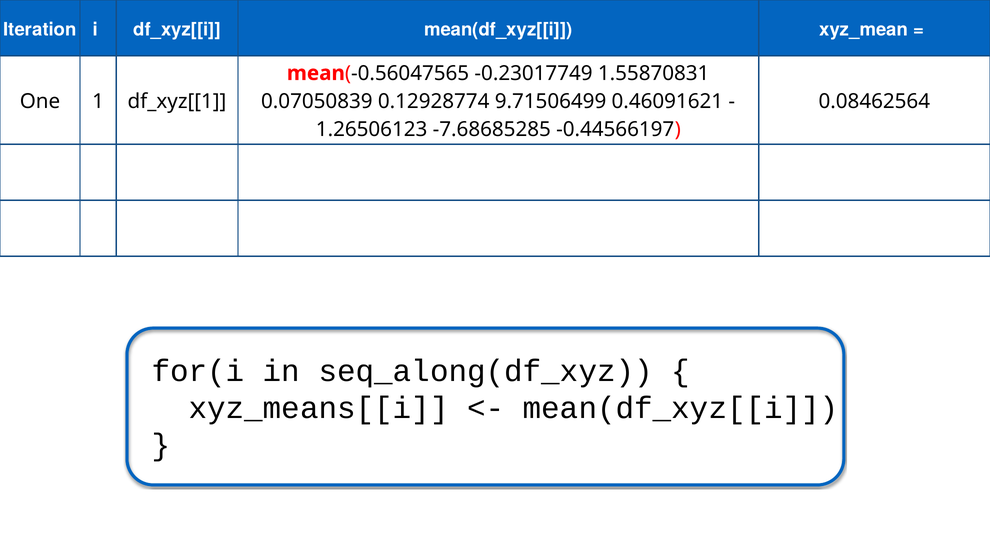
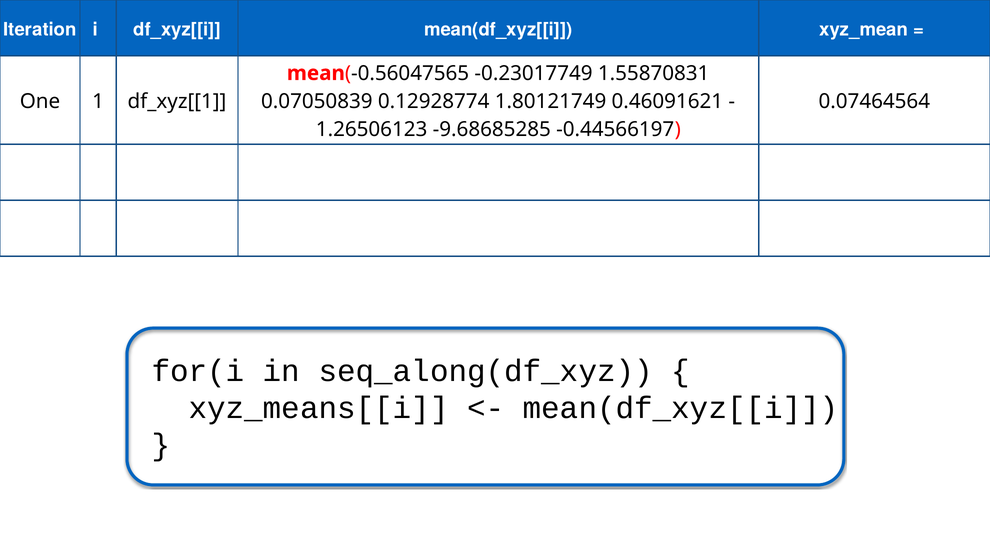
9.71506499: 9.71506499 -> 1.80121749
0.08462564: 0.08462564 -> 0.07464564
-7.68685285: -7.68685285 -> -9.68685285
